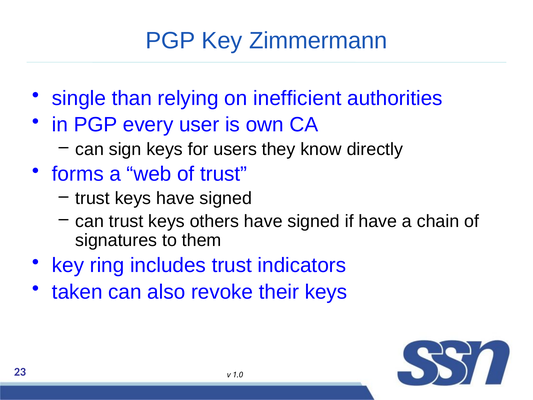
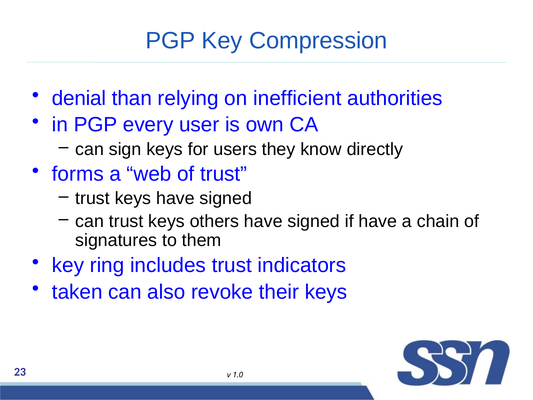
Zimmermann: Zimmermann -> Compression
single: single -> denial
